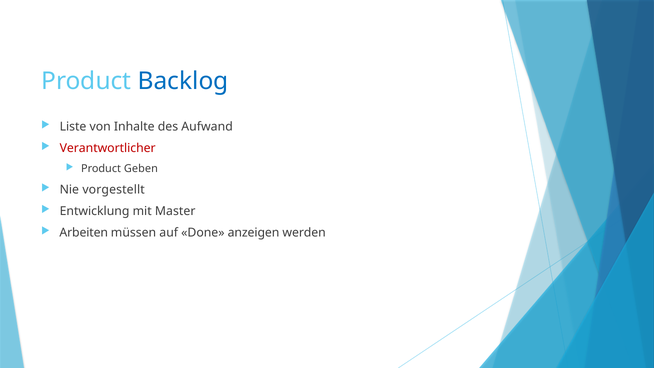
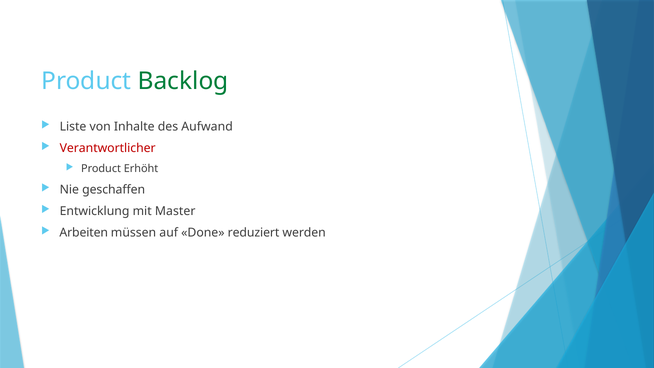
Backlog colour: blue -> green
Geben: Geben -> Erhöht
vorgestellt: vorgestellt -> geschaffen
anzeigen: anzeigen -> reduziert
